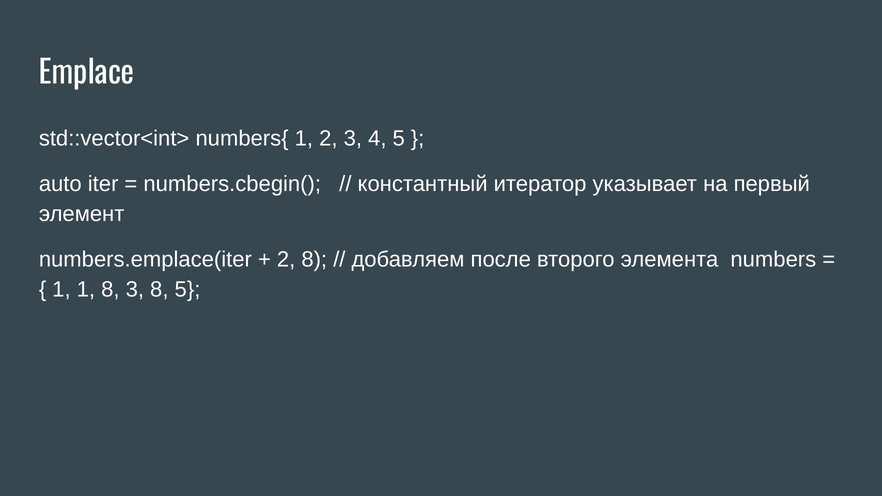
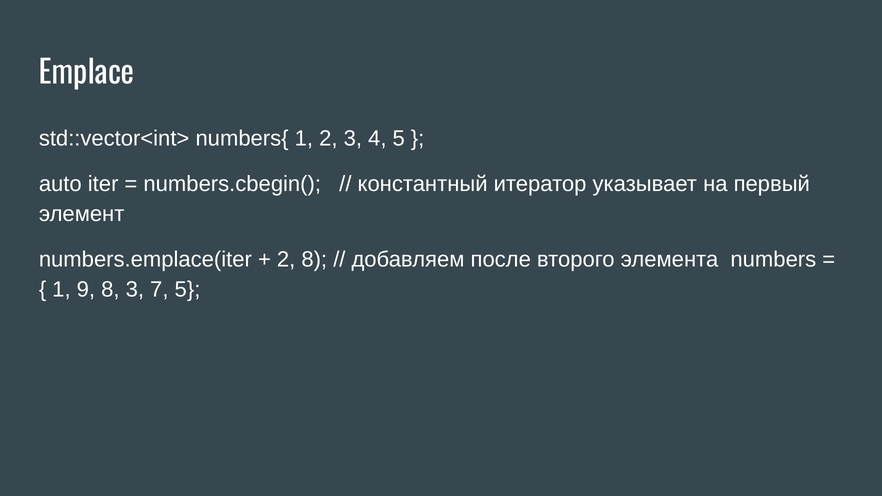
1 1: 1 -> 9
3 8: 8 -> 7
